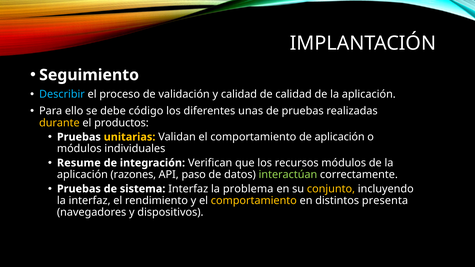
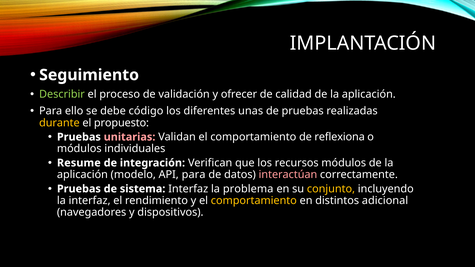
Describir colour: light blue -> light green
y calidad: calidad -> ofrecer
productos: productos -> propuesto
unitarias colour: yellow -> pink
de aplicación: aplicación -> reflexiona
razones: razones -> modelo
API paso: paso -> para
interactúan colour: light green -> pink
presenta: presenta -> adicional
